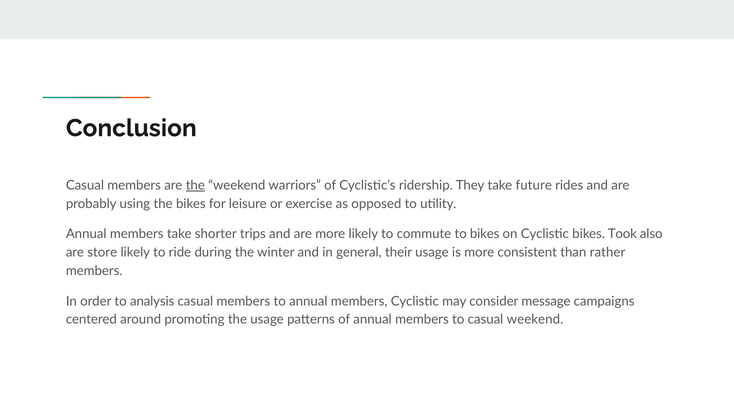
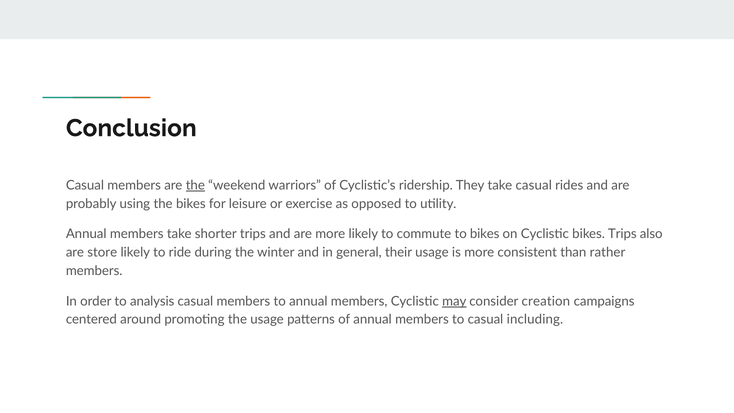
take future: future -> casual
bikes Took: Took -> Trips
may underline: none -> present
message: message -> creation
casual weekend: weekend -> including
